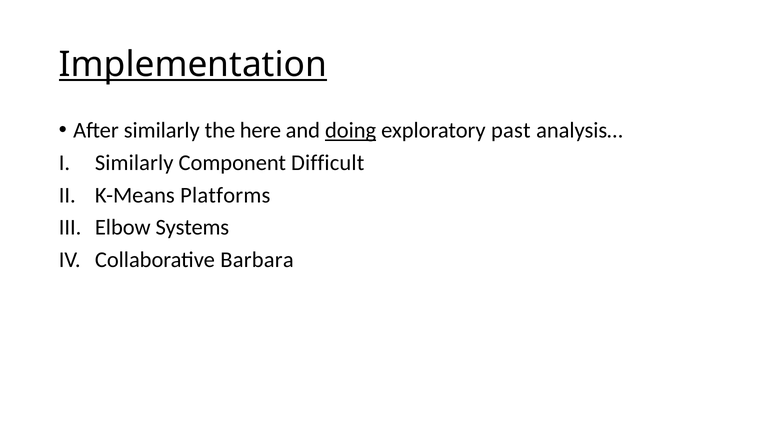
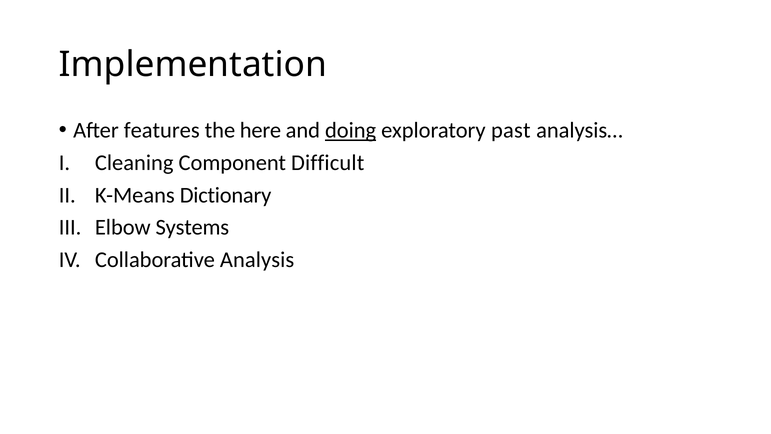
Implementation underline: present -> none
After similarly: similarly -> features
Similarly at (134, 163): Similarly -> Cleaning
Platforms: Platforms -> Dictionary
Barbara: Barbara -> Analysis
